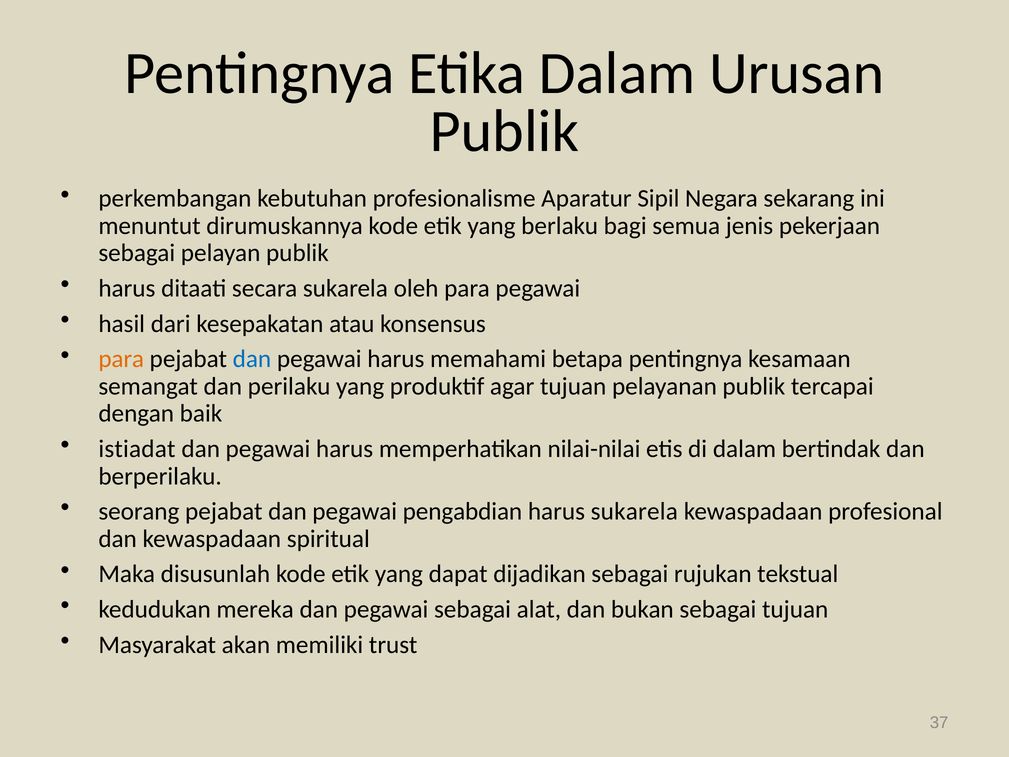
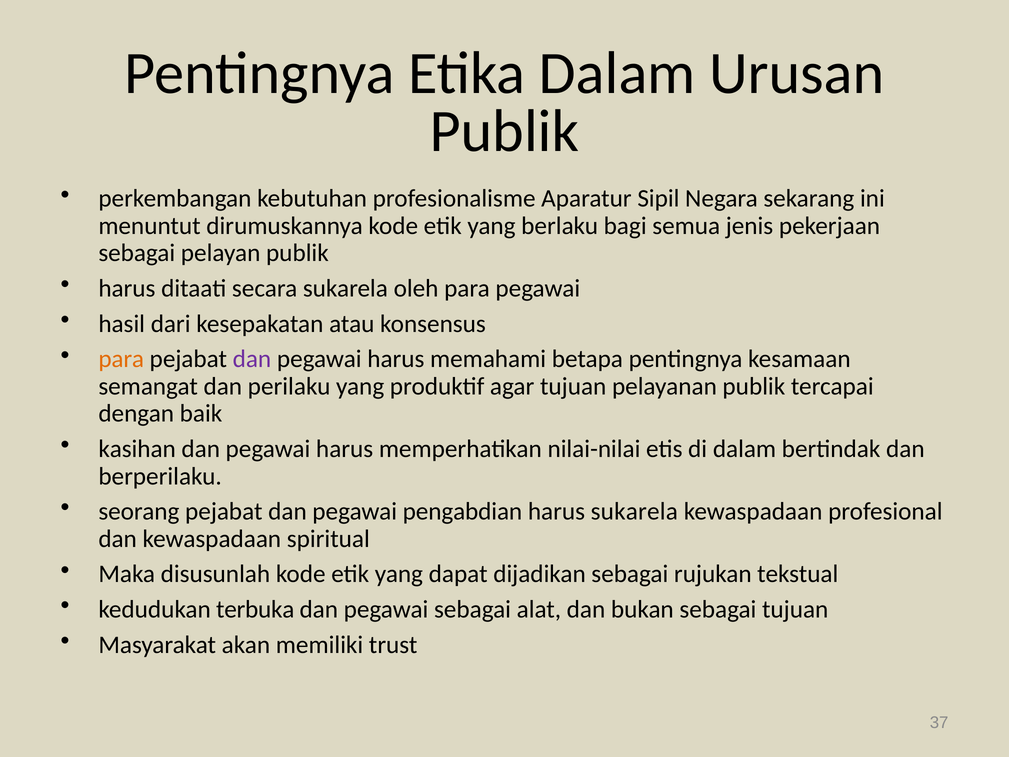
dan at (252, 359) colour: blue -> purple
istiadat: istiadat -> kasihan
mereka: mereka -> terbuka
